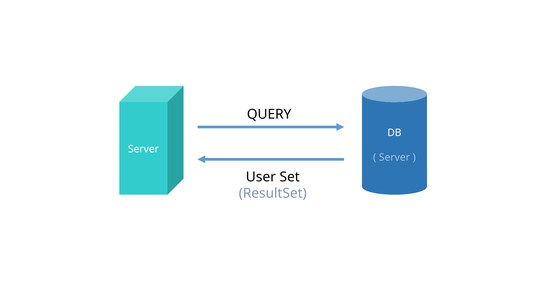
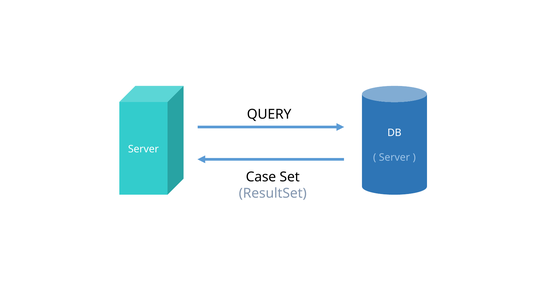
User: User -> Case
